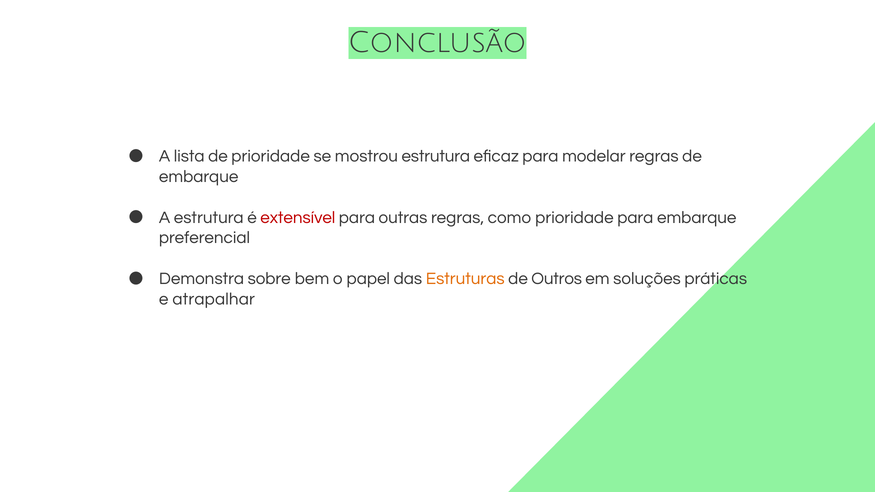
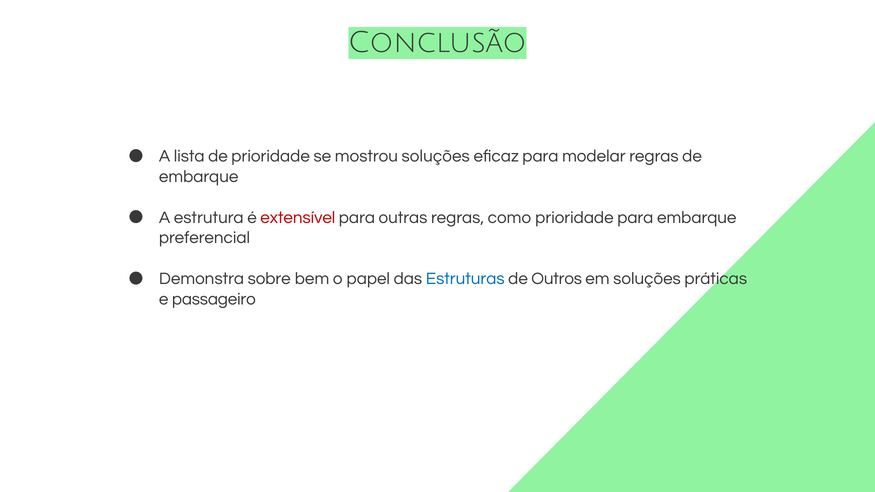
mostrou estrutura: estrutura -> soluções
Estruturas colour: orange -> blue
atrapalhar: atrapalhar -> passageiro
